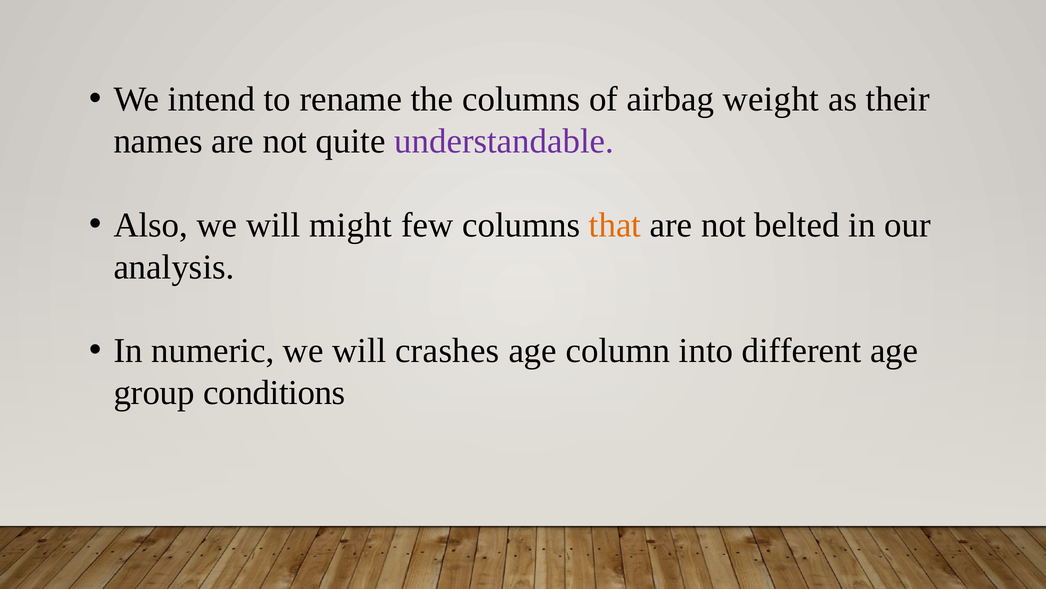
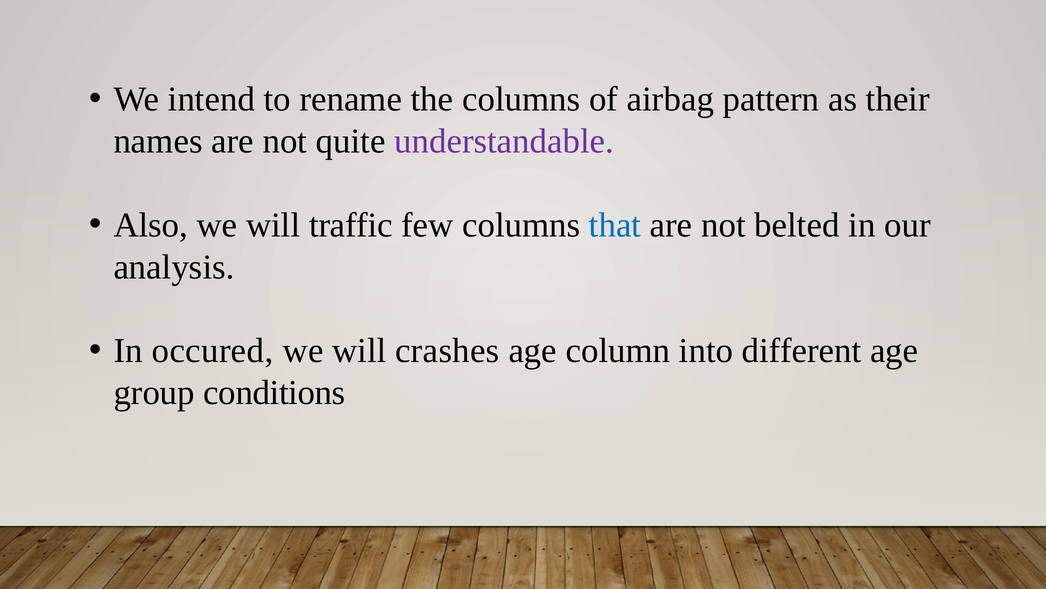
weight: weight -> pattern
might: might -> traffic
that colour: orange -> blue
numeric: numeric -> occured
